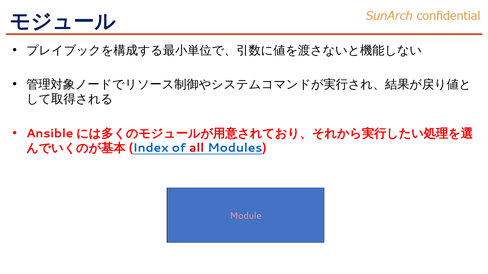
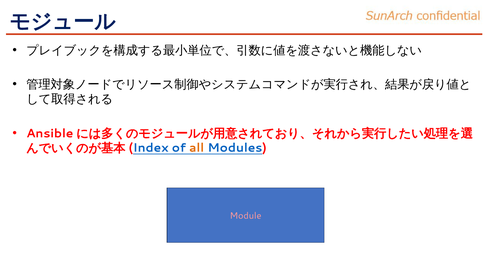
all colour: red -> orange
